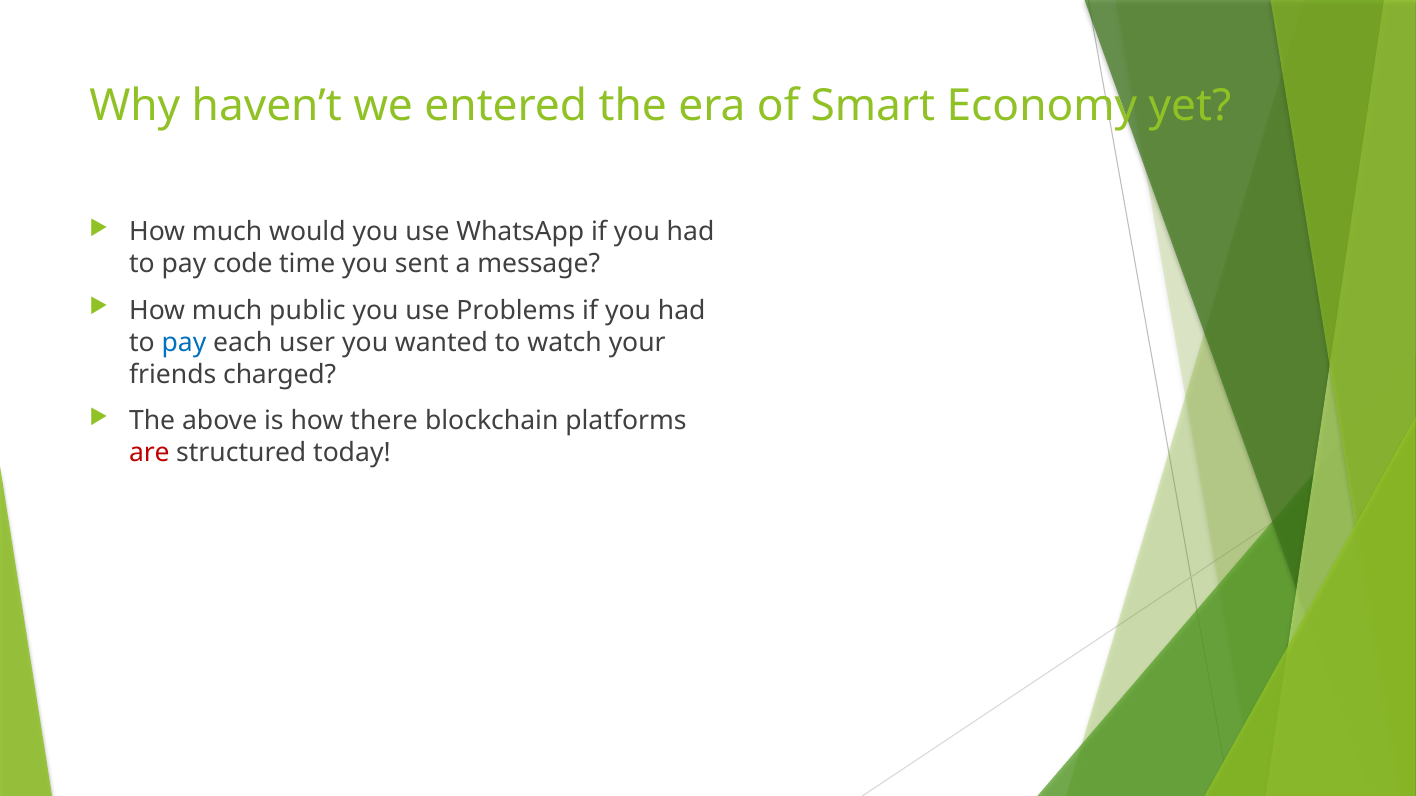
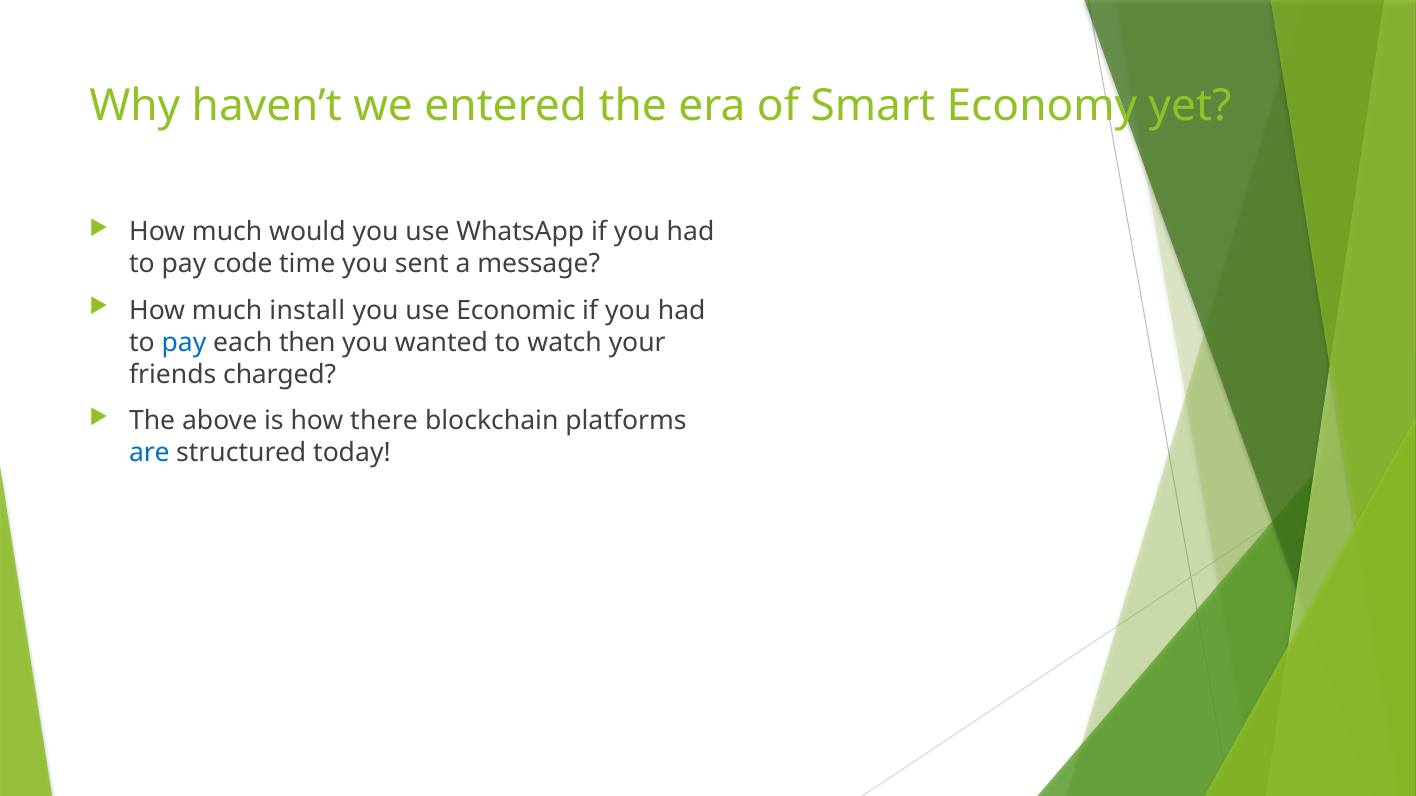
public: public -> install
Problems: Problems -> Economic
user: user -> then
are colour: red -> blue
